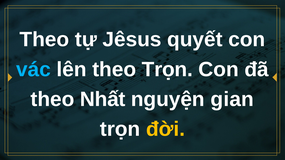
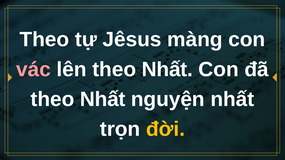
quyết: quyết -> màng
vác colour: light blue -> pink
lên theo Trọn: Trọn -> Nhất
nguyện gian: gian -> nhất
